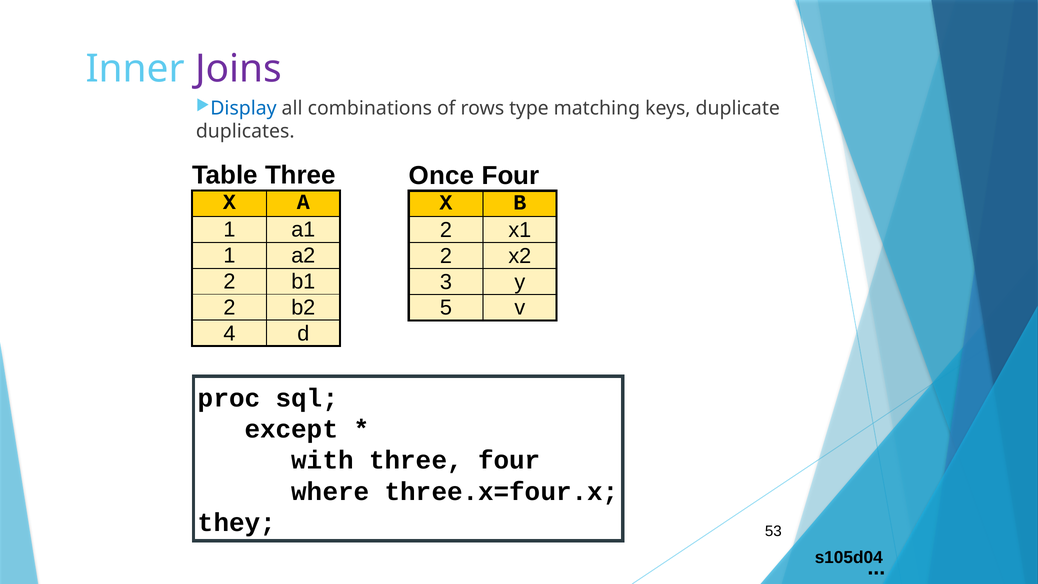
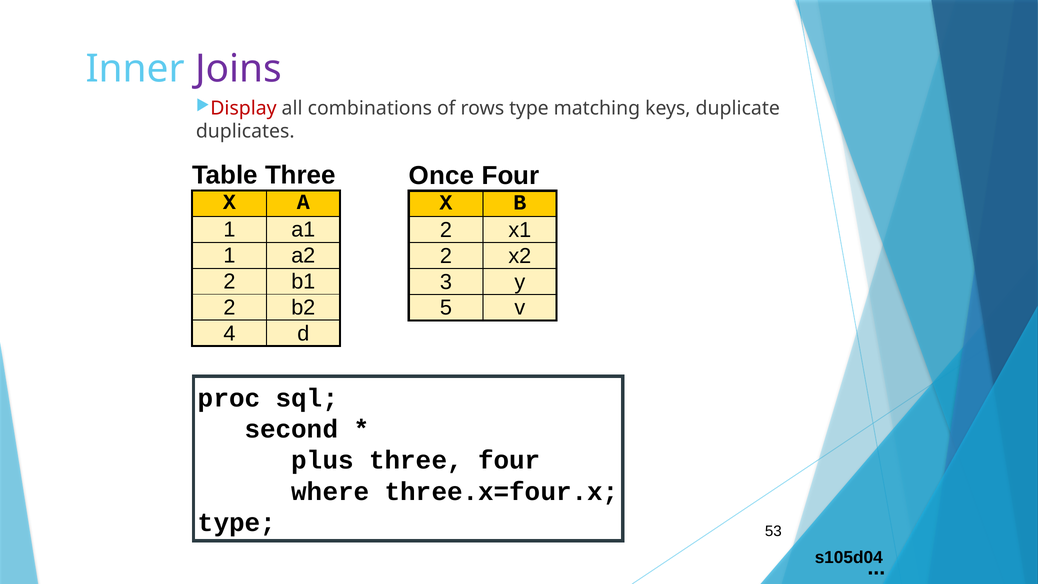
Display colour: blue -> red
except: except -> second
with: with -> plus
they at (237, 523): they -> type
